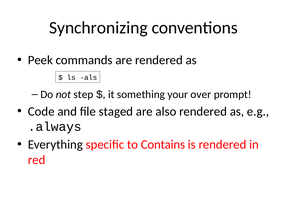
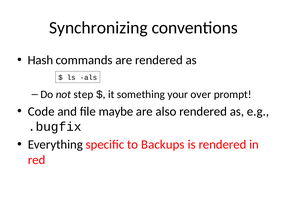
Peek: Peek -> Hash
staged: staged -> maybe
.always: .always -> .bugfix
Contains: Contains -> Backups
